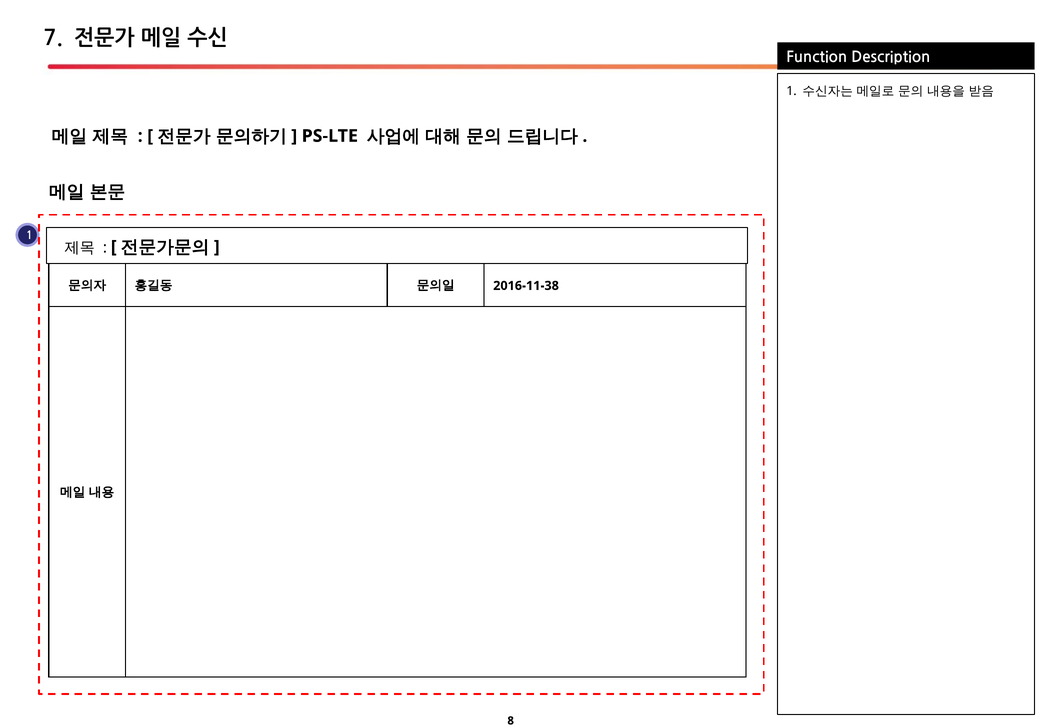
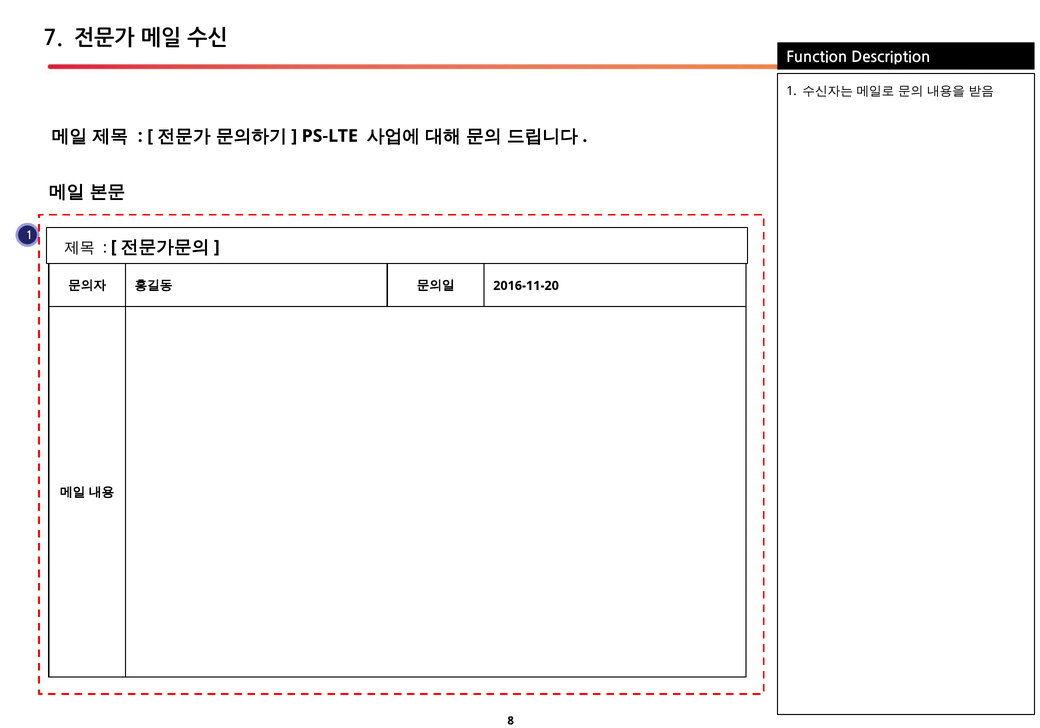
2016-11-38: 2016-11-38 -> 2016-11-20
